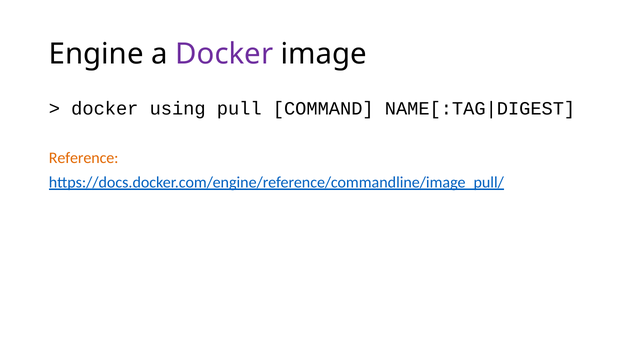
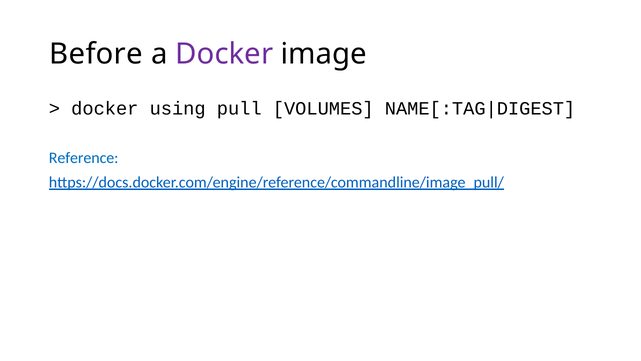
Engine: Engine -> Before
COMMAND: COMMAND -> VOLUMES
Reference colour: orange -> blue
